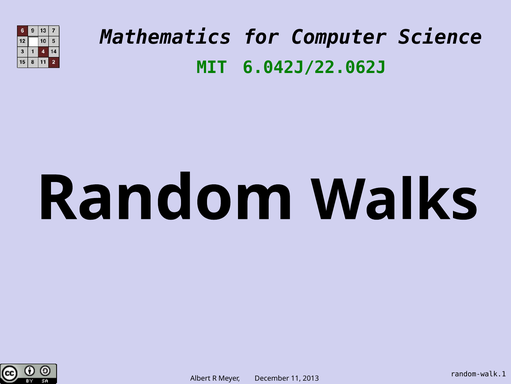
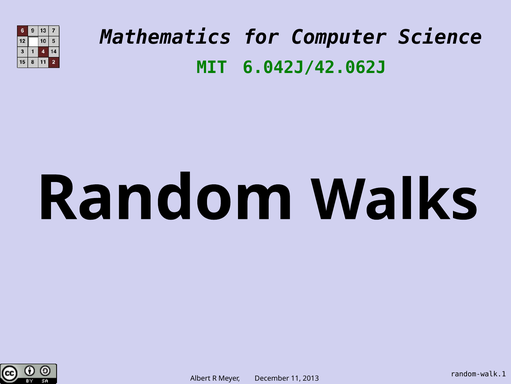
6.042J/22.062J: 6.042J/22.062J -> 6.042J/42.062J
